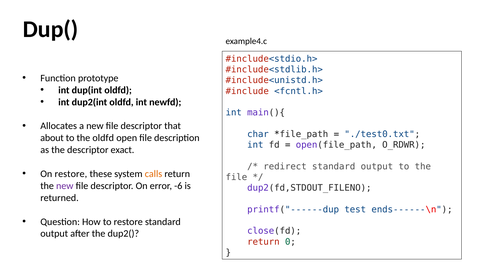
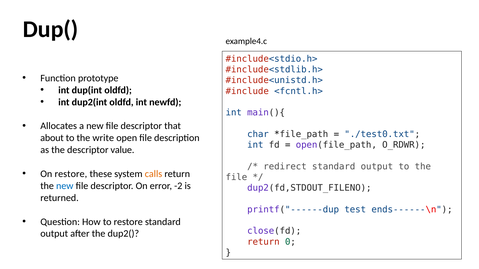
the oldfd: oldfd -> write
exact: exact -> value
new at (65, 186) colour: purple -> blue
-6: -6 -> -2
